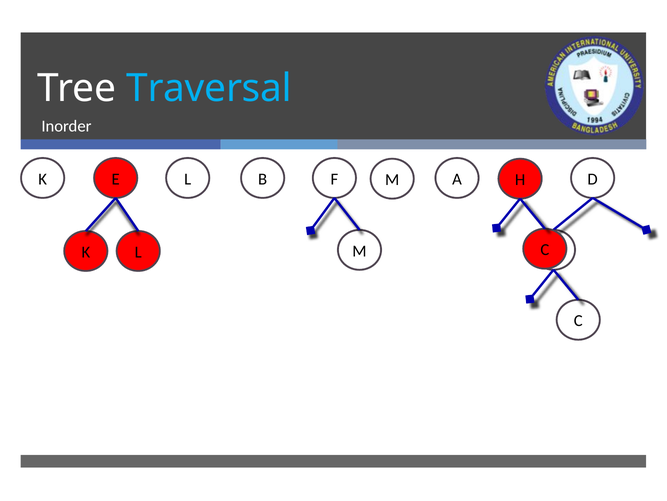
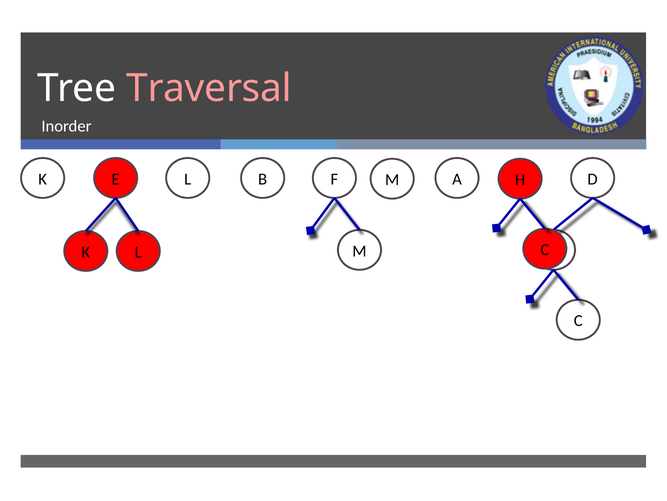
Traversal colour: light blue -> pink
